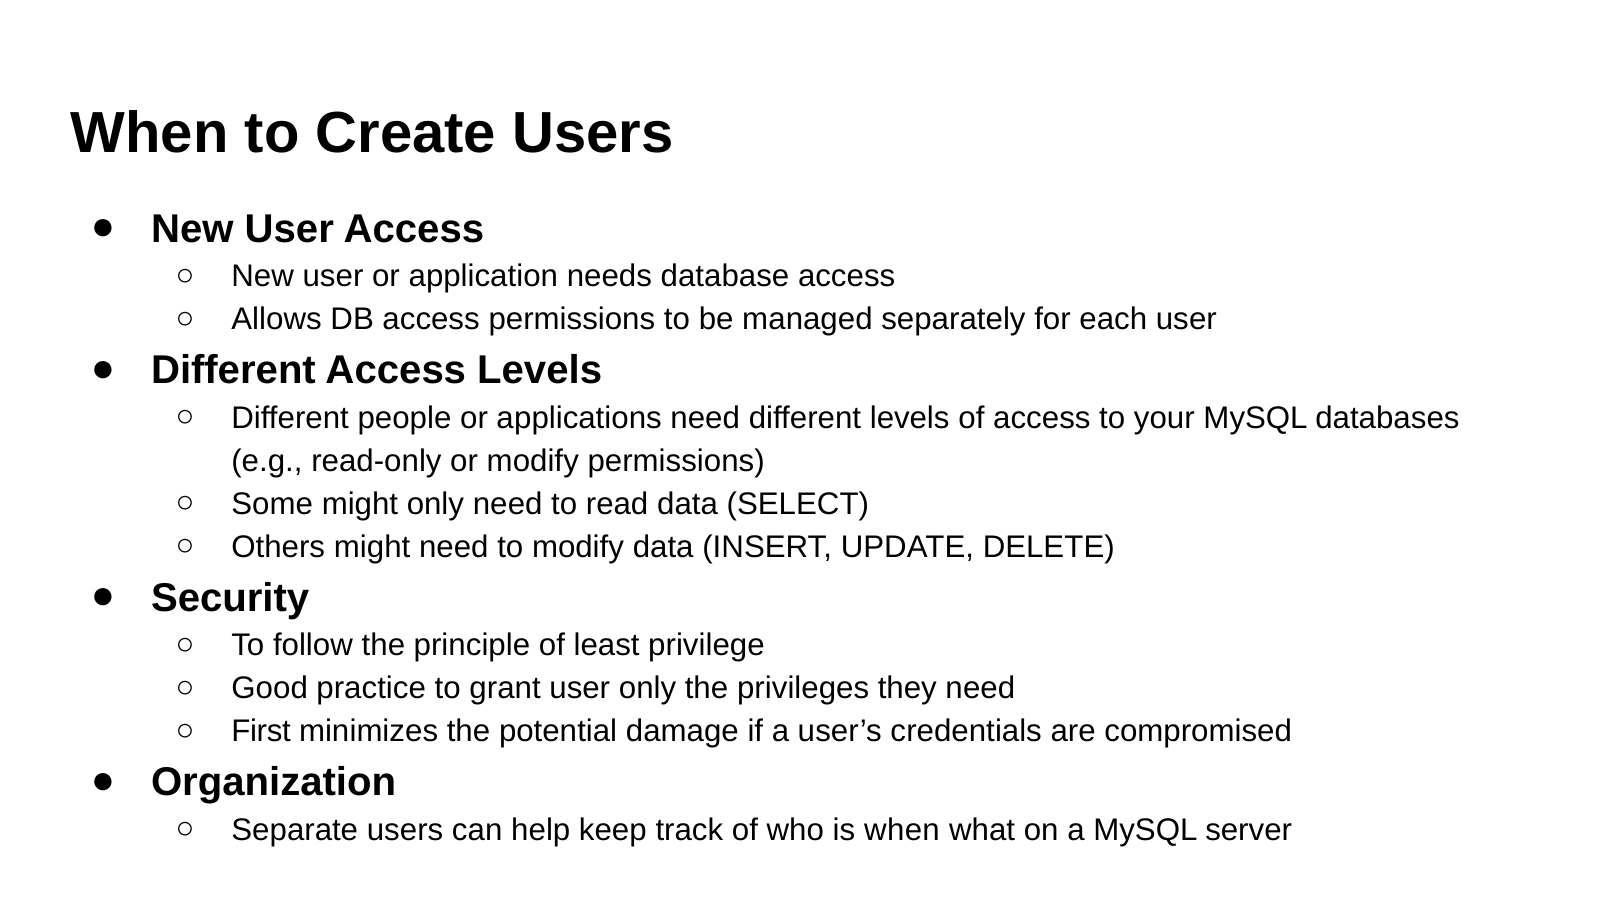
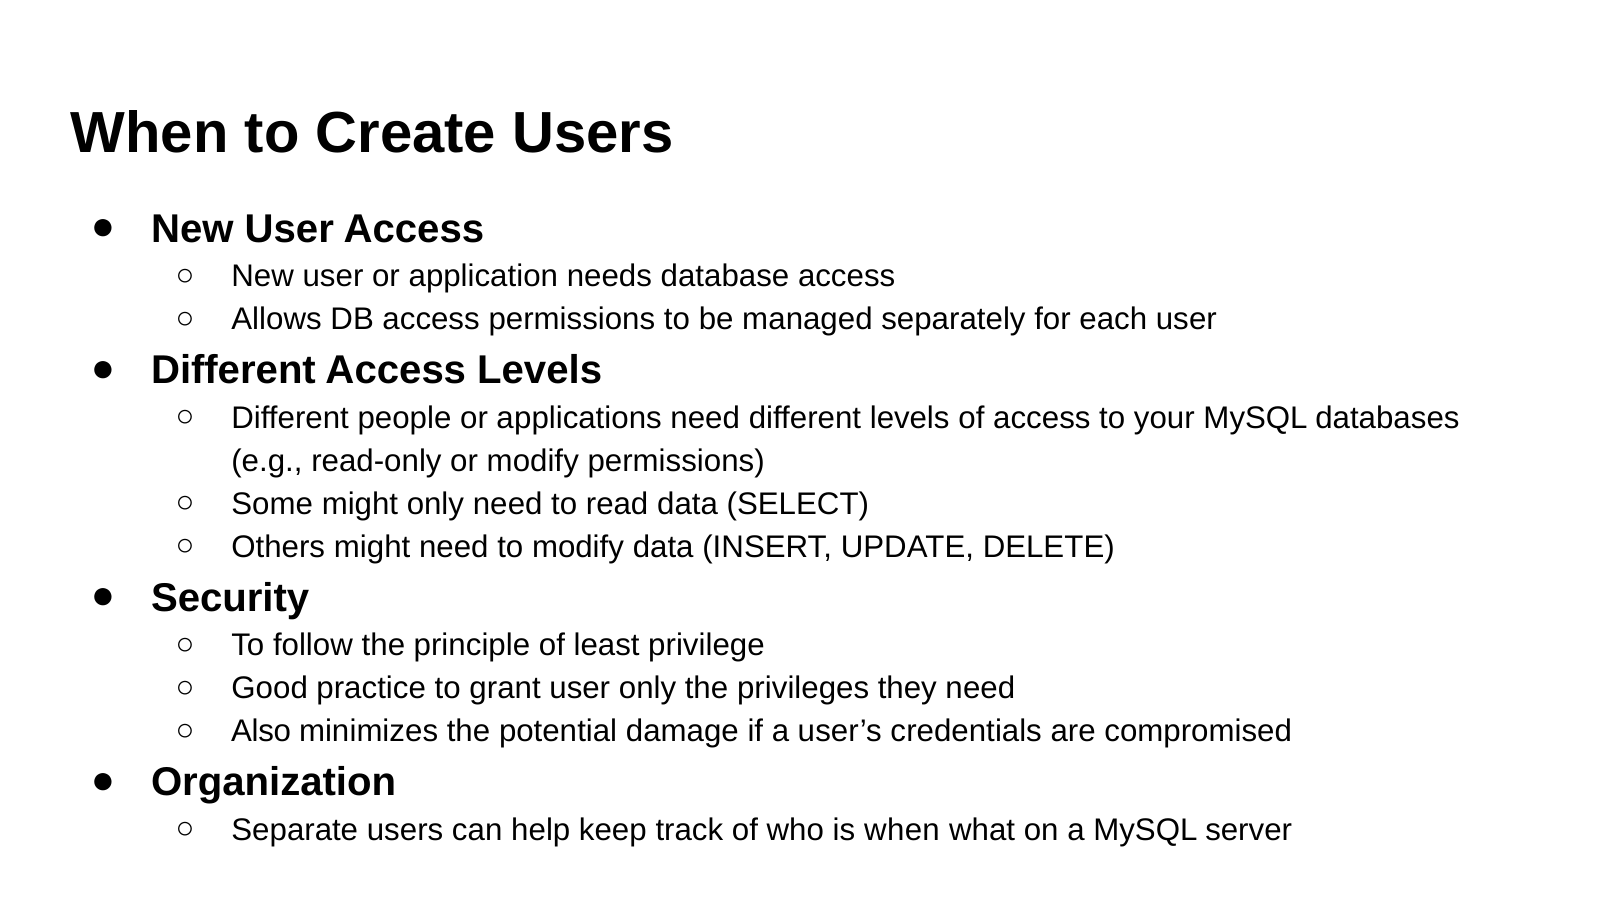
First: First -> Also
